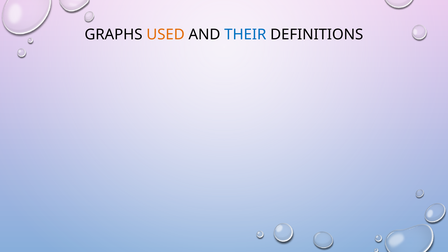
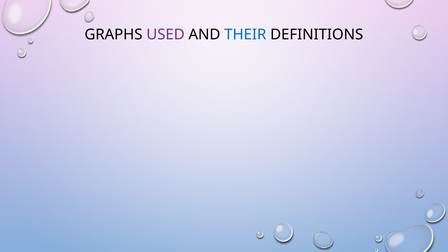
USED colour: orange -> purple
